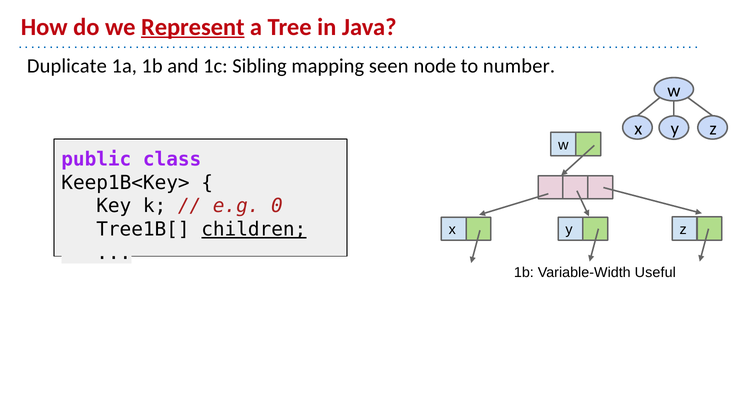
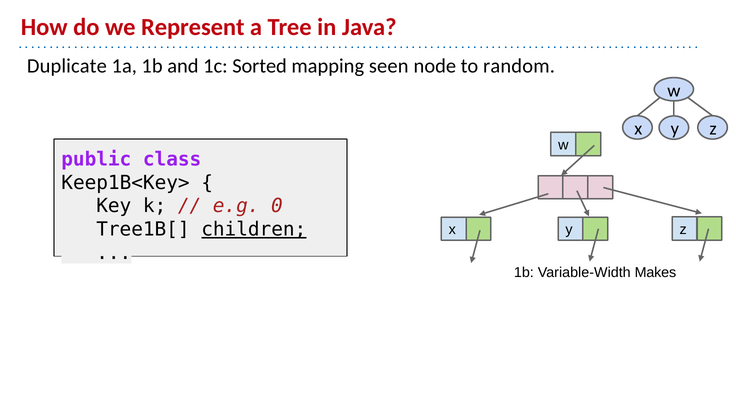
Represent underline: present -> none
Sibling: Sibling -> Sorted
number: number -> random
Useful: Useful -> Makes
